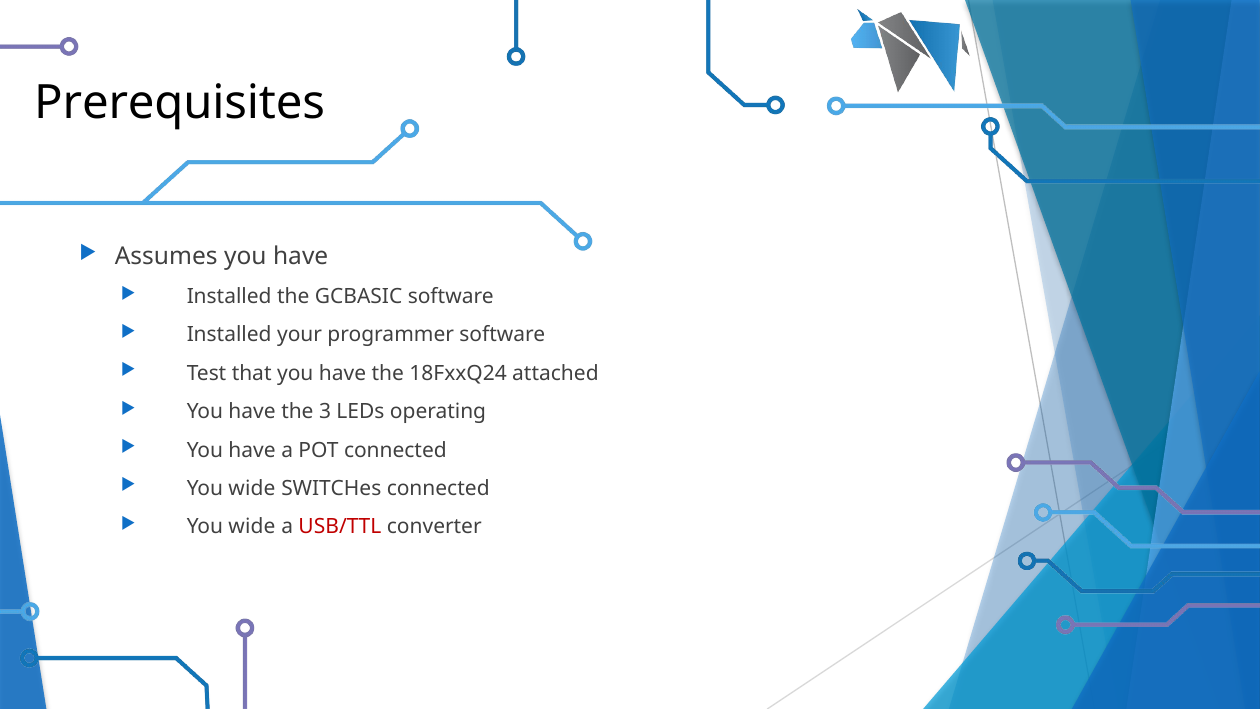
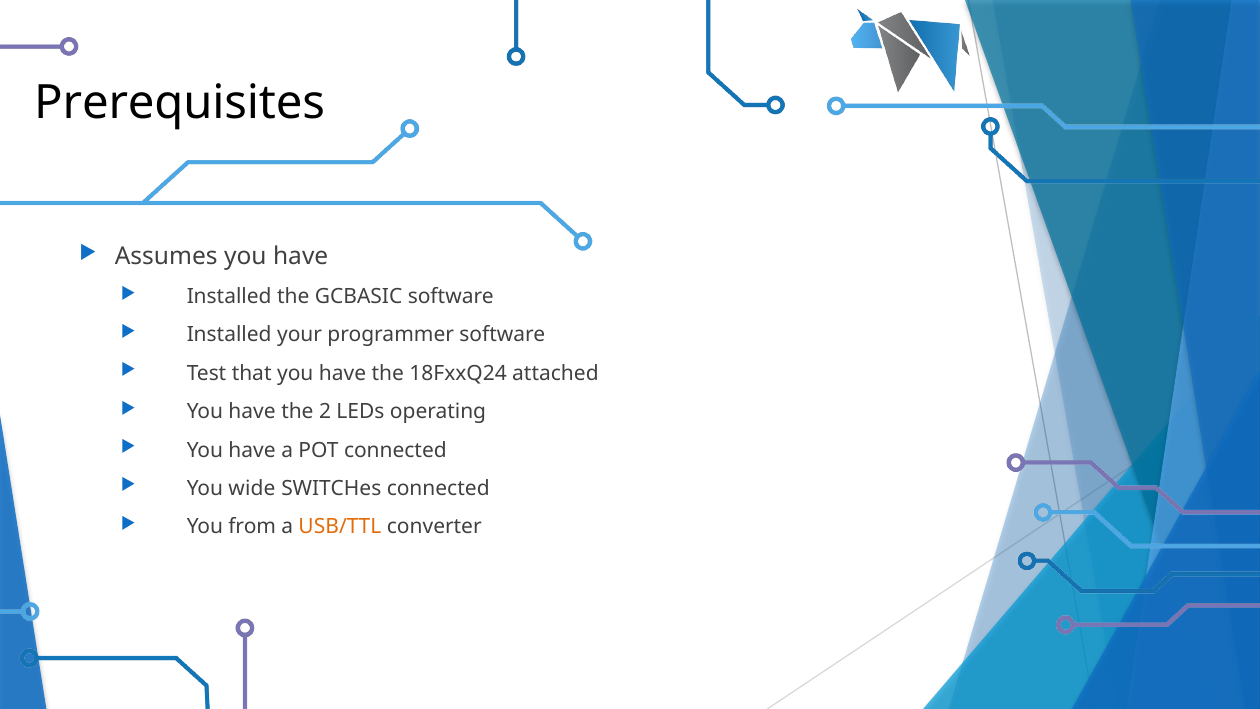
3: 3 -> 2
wide at (252, 527): wide -> from
USB/TTL colour: red -> orange
